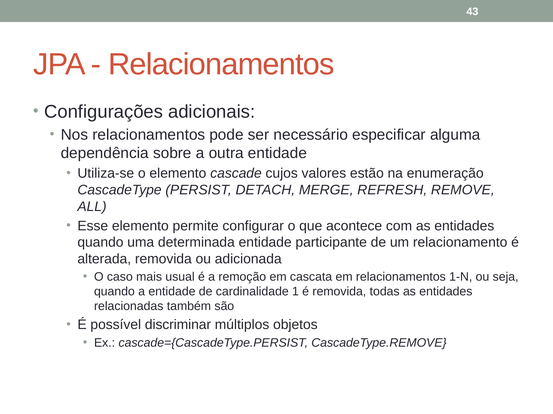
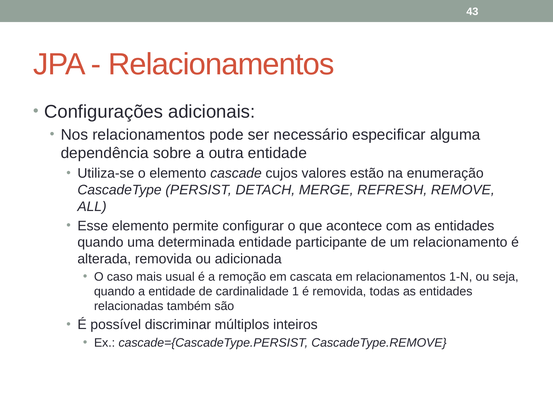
objetos: objetos -> inteiros
